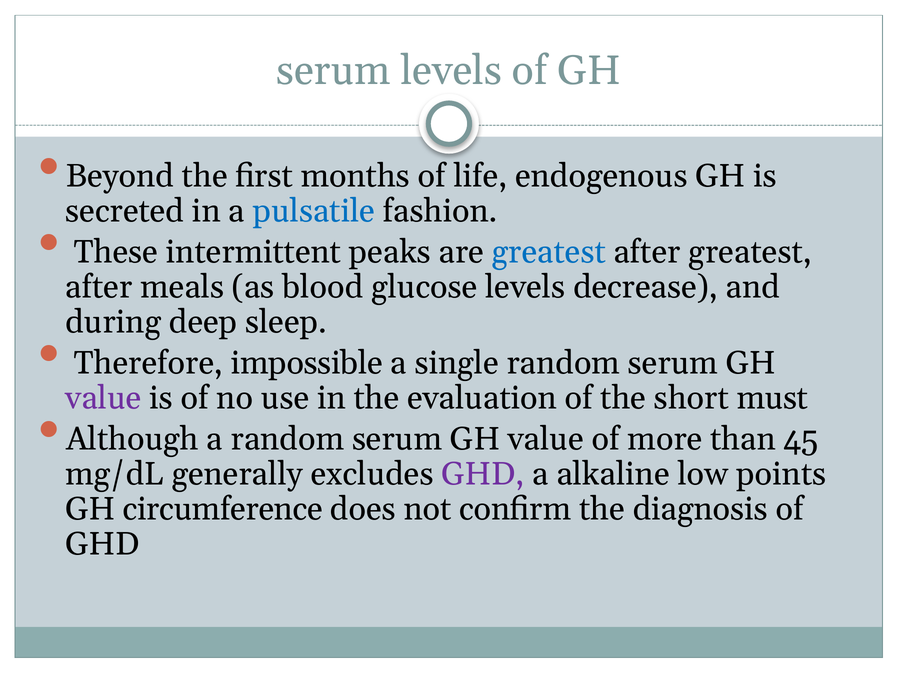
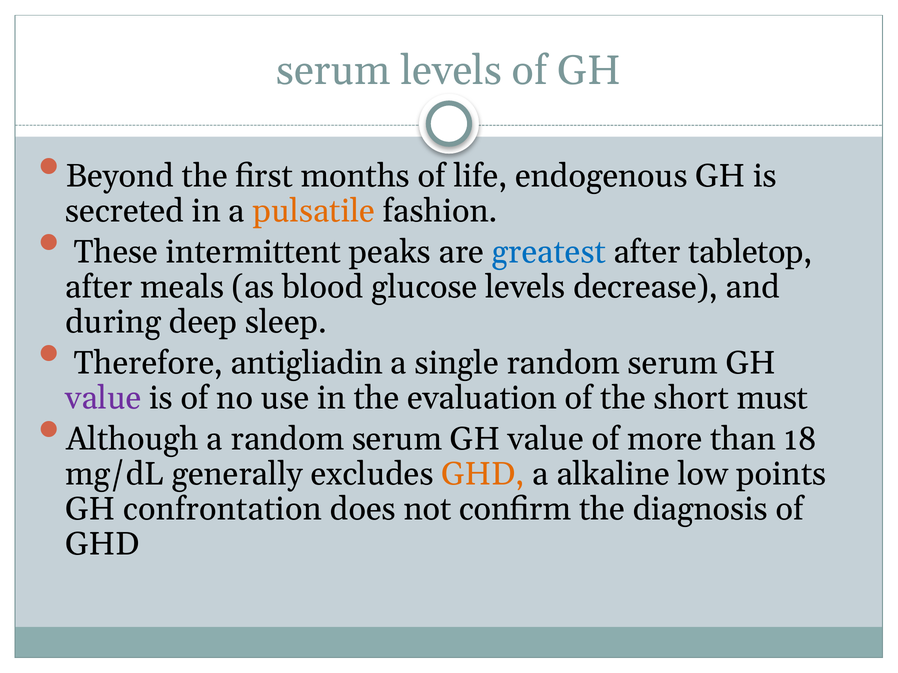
pulsatile colour: blue -> orange
after greatest: greatest -> tabletop
impossible: impossible -> antigliadin
45: 45 -> 18
GHD at (483, 474) colour: purple -> orange
circumference: circumference -> confrontation
